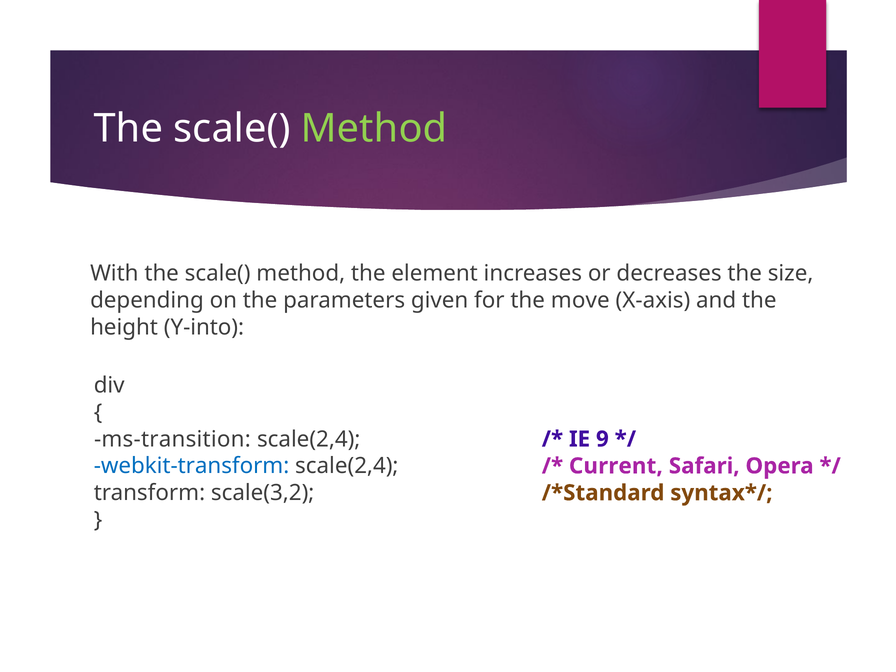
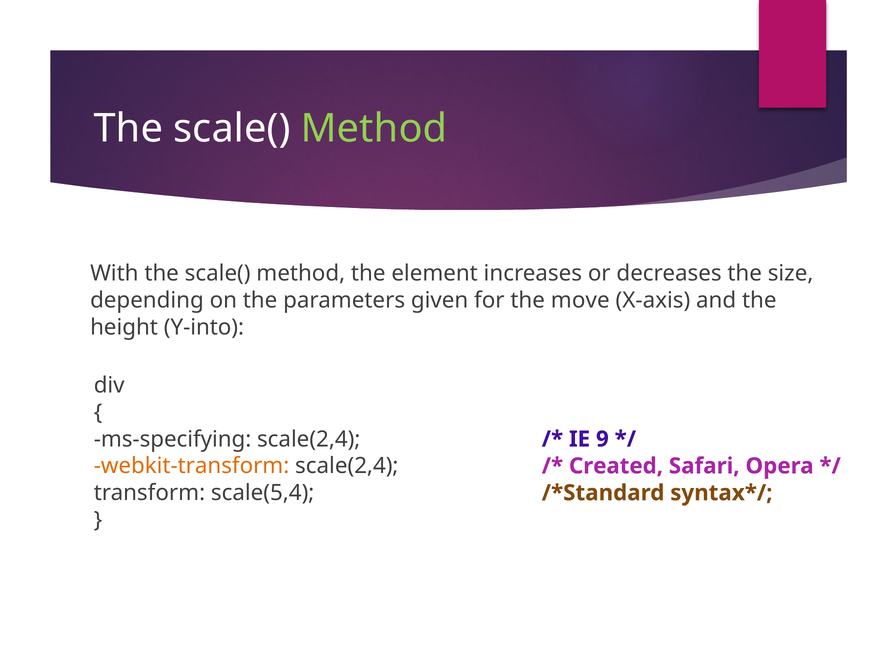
ms-transition: ms-transition -> ms-specifying
webkit-transform colour: blue -> orange
Current: Current -> Created
scale(3,2: scale(3,2 -> scale(5,4
